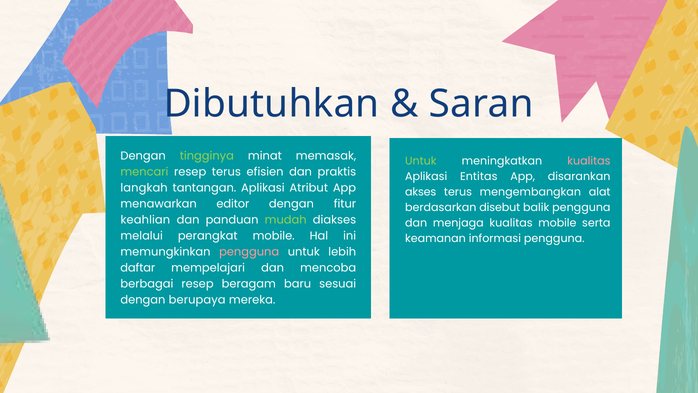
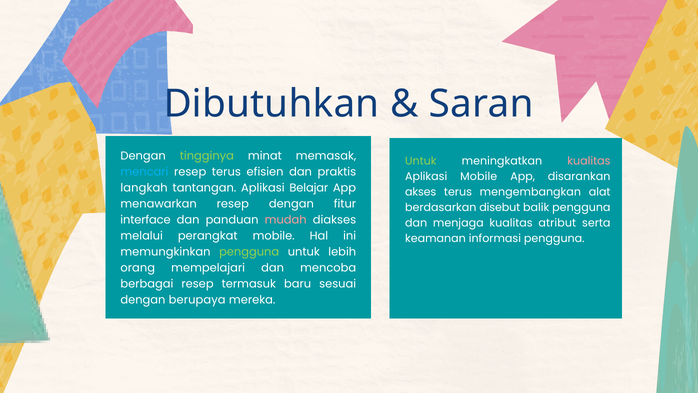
mencari colour: light green -> light blue
Aplikasi Entitas: Entitas -> Mobile
Atribut: Atribut -> Belajar
menawarkan editor: editor -> resep
keahlian: keahlian -> interface
mudah colour: light green -> pink
kualitas mobile: mobile -> atribut
pengguna at (249, 252) colour: pink -> light green
daftar: daftar -> orang
beragam: beragam -> termasuk
